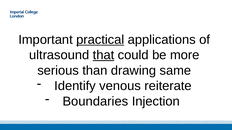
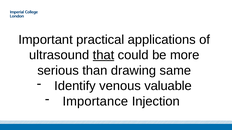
practical underline: present -> none
reiterate: reiterate -> valuable
Boundaries: Boundaries -> Importance
